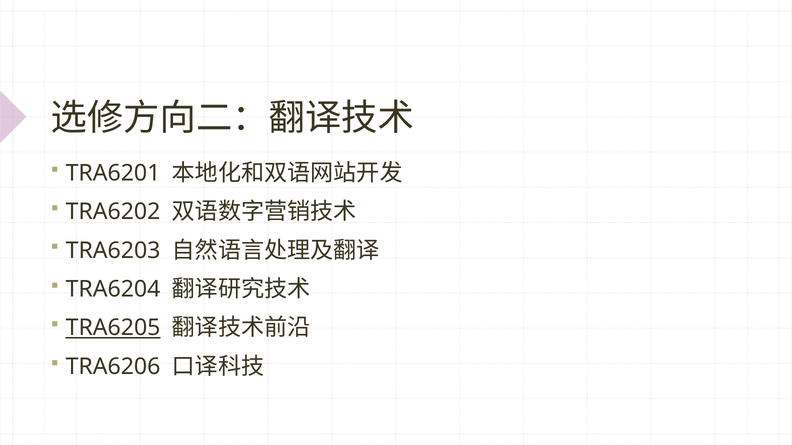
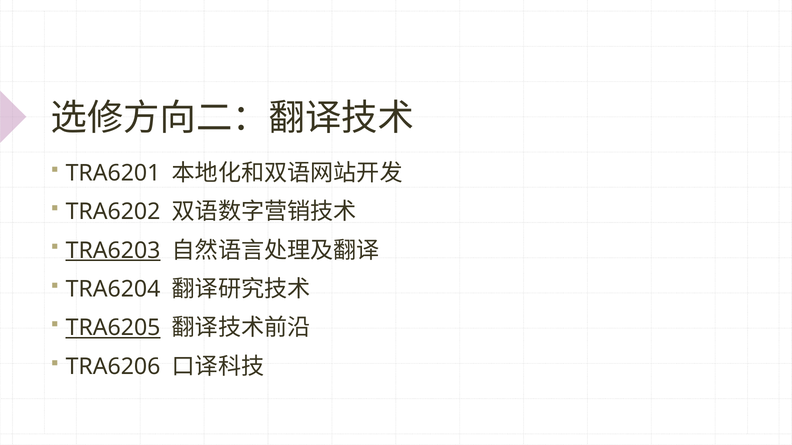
TRA6203 underline: none -> present
